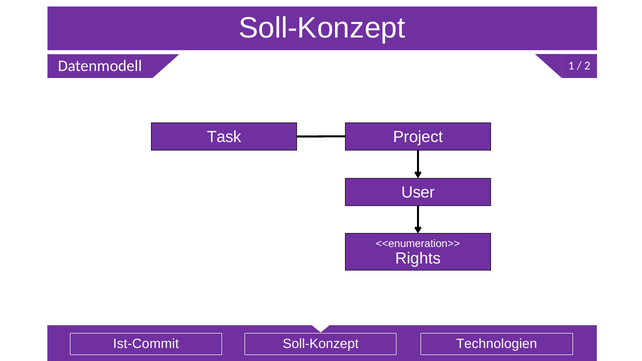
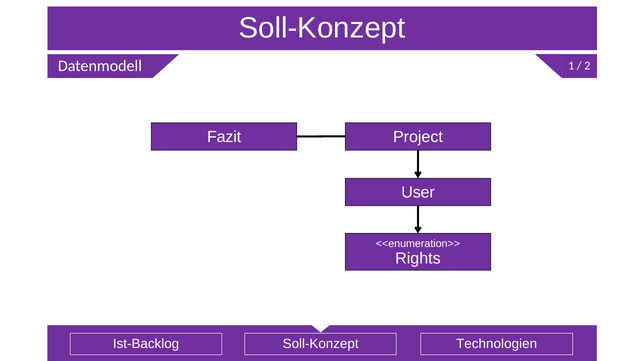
Task: Task -> Fazit
Ist-Commit: Ist-Commit -> Ist-Backlog
